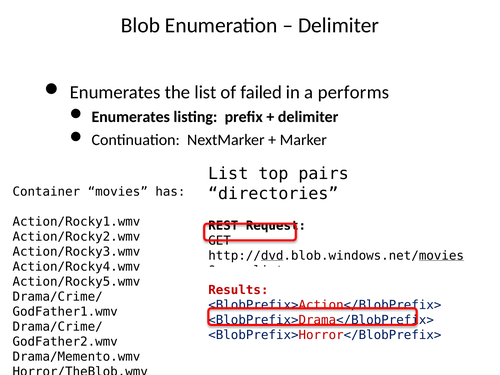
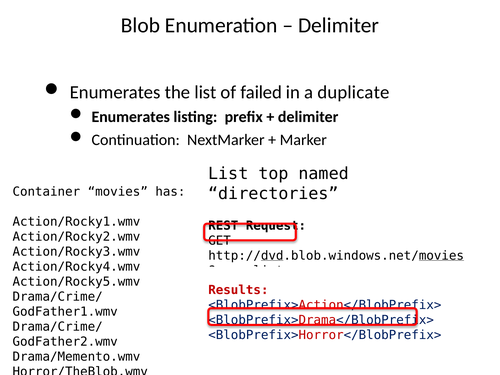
performs: performs -> duplicate
pairs: pairs -> named
